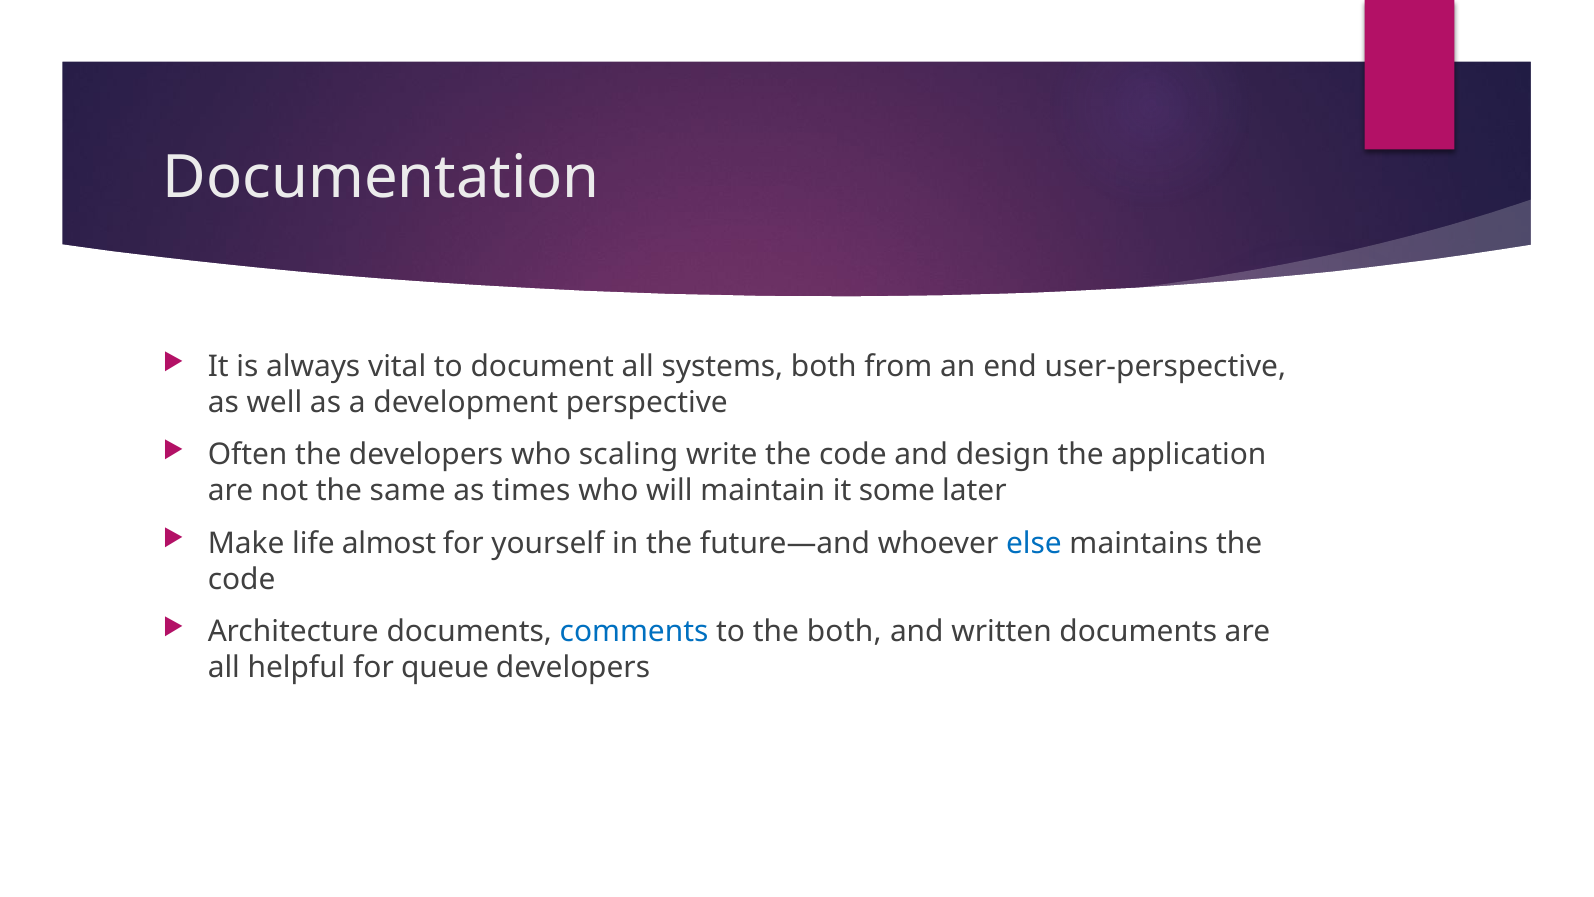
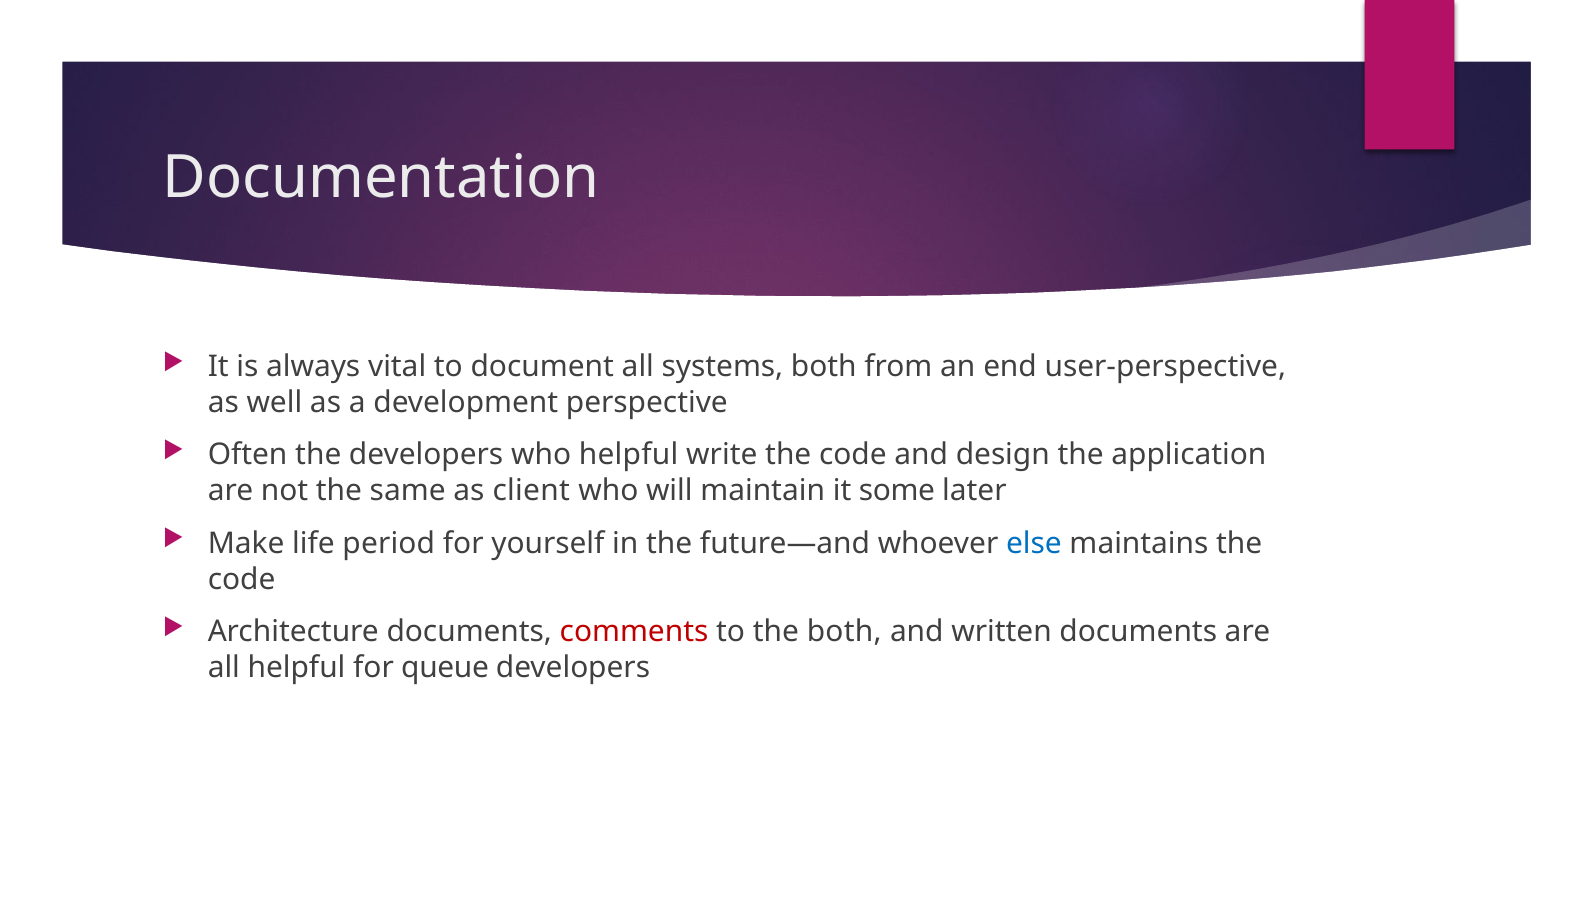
who scaling: scaling -> helpful
times: times -> client
almost: almost -> period
comments colour: blue -> red
